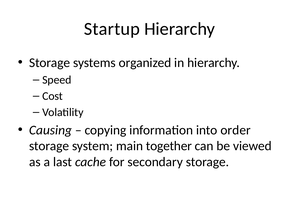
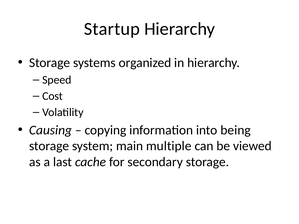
order: order -> being
together: together -> multiple
